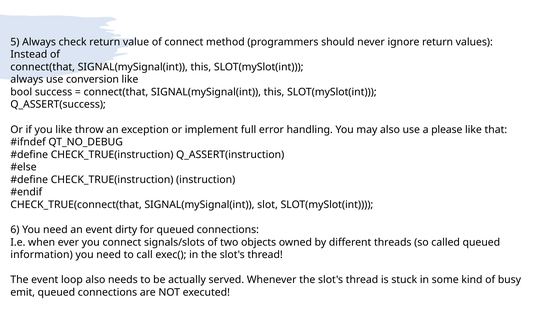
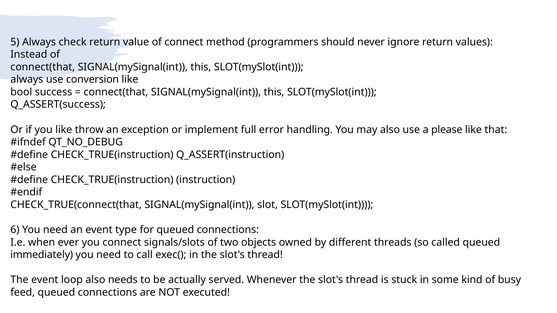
dirty: dirty -> type
information: information -> immediately
emit: emit -> feed
